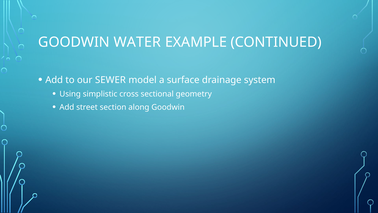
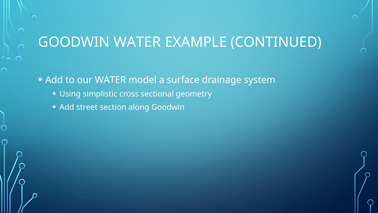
our SEWER: SEWER -> WATER
